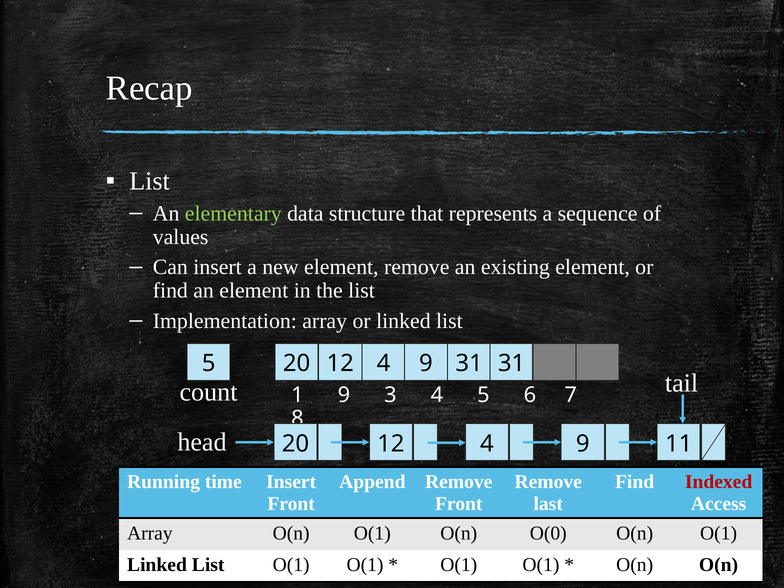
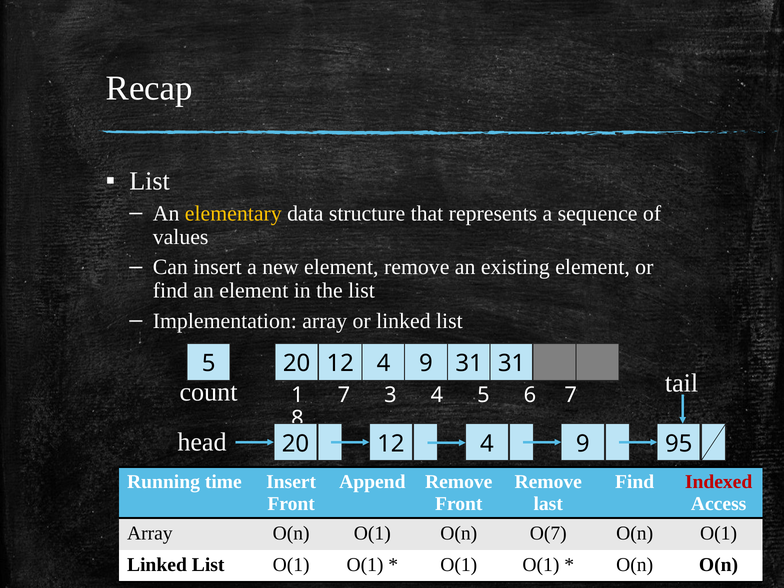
elementary colour: light green -> yellow
1 9: 9 -> 7
11: 11 -> 95
O(0: O(0 -> O(7
